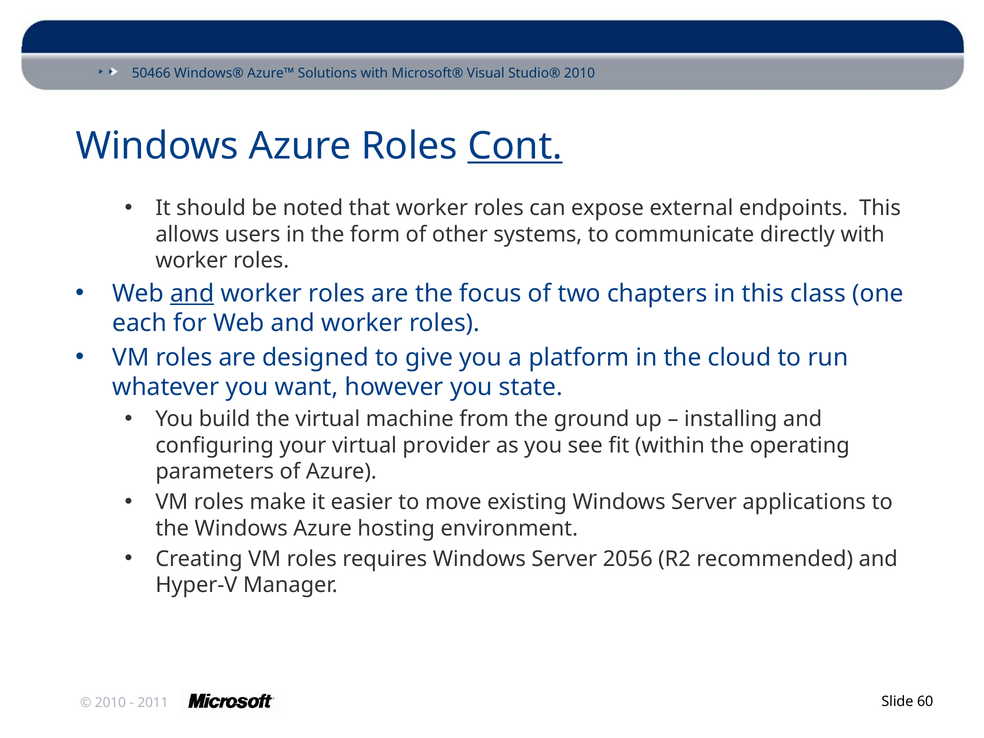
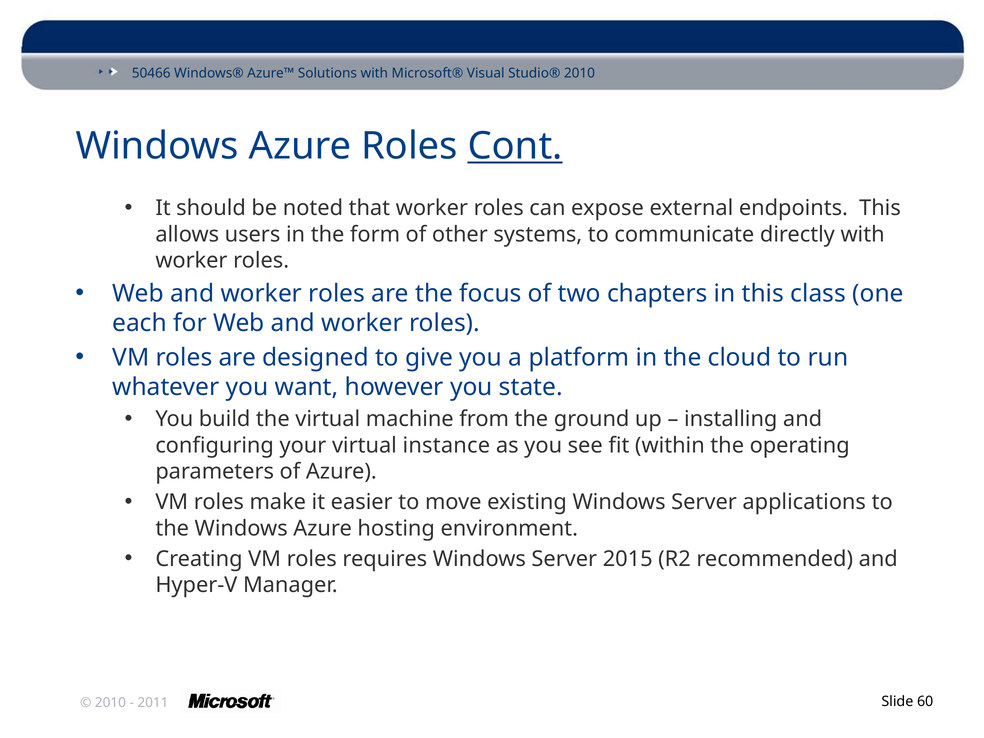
and at (192, 294) underline: present -> none
provider: provider -> instance
2056: 2056 -> 2015
